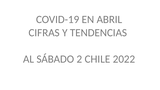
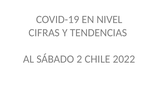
ABRIL: ABRIL -> NIVEL
